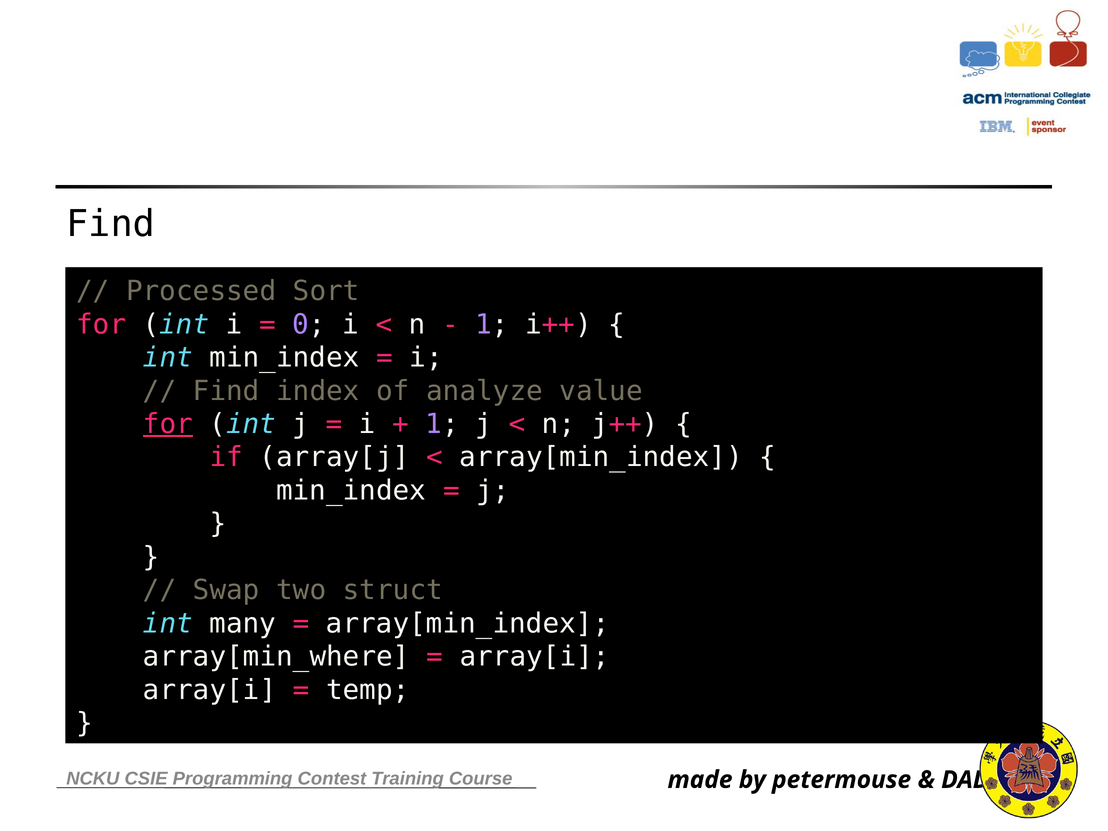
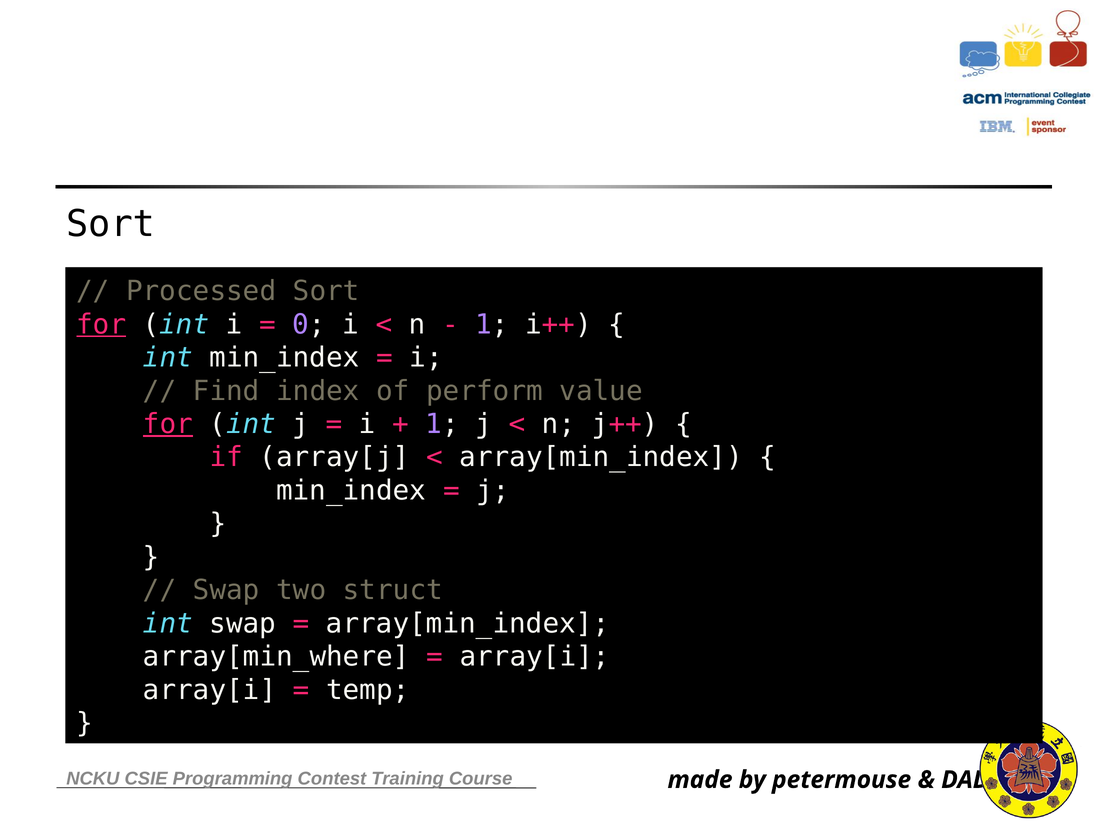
Find at (111, 224): Find -> Sort
for at (101, 324) underline: none -> present
analyze: analyze -> perform
int many: many -> swap
